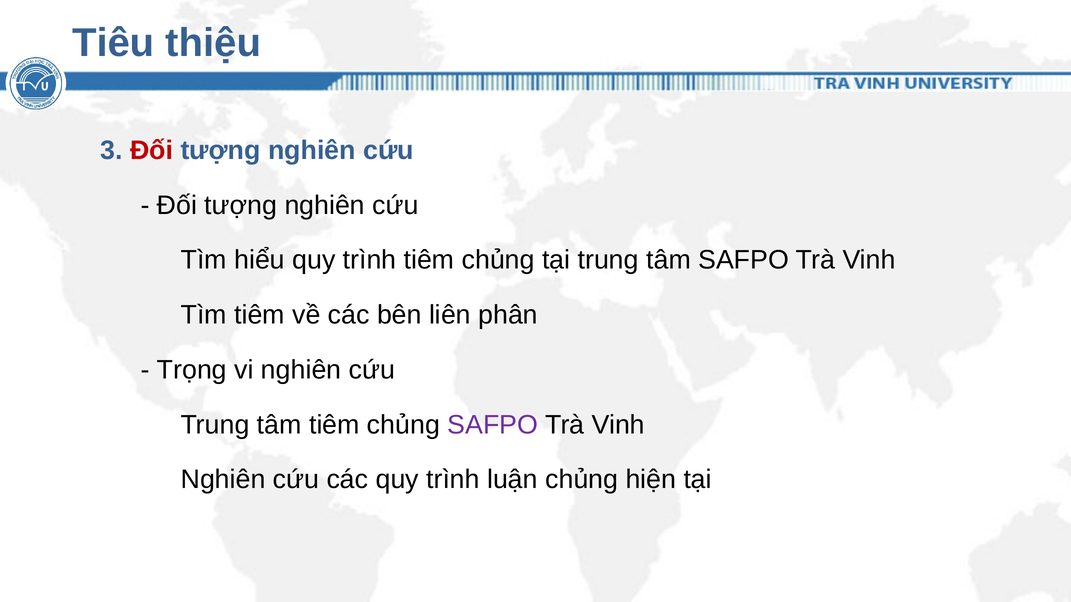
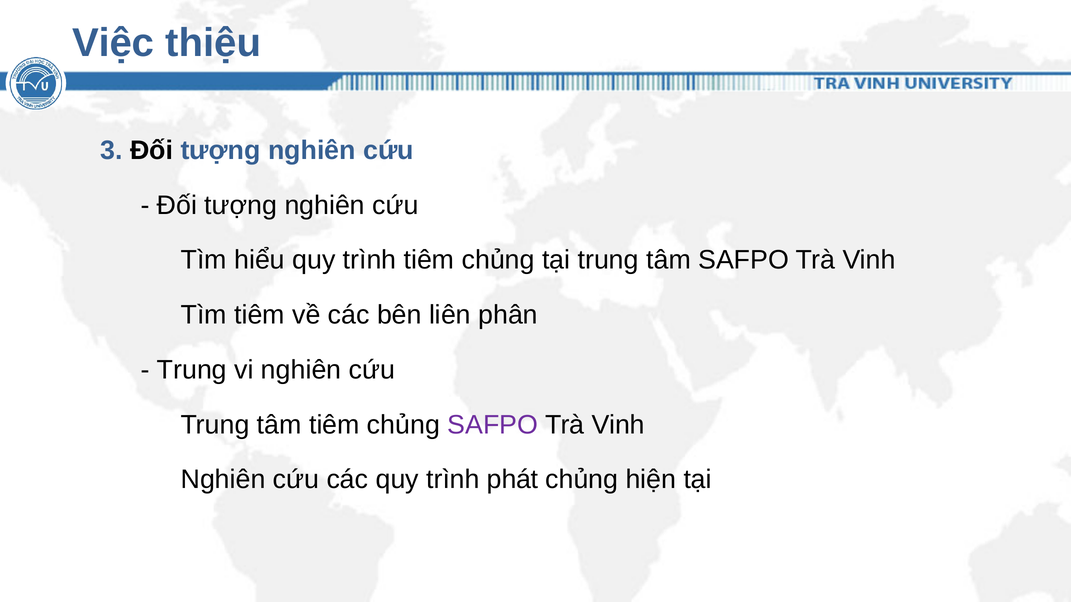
Tiêu: Tiêu -> Việc
Đối at (152, 150) colour: red -> black
Trọng at (192, 370): Trọng -> Trung
luận: luận -> phát
